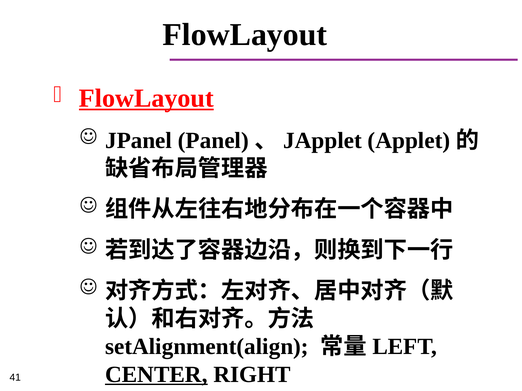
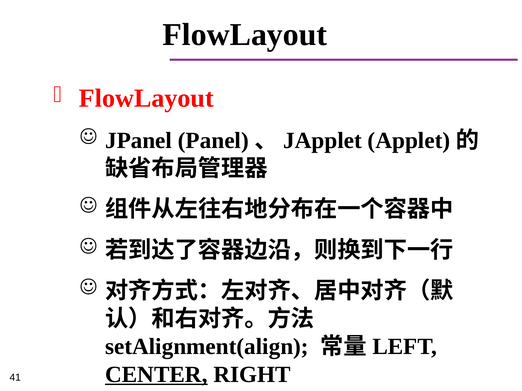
FlowLayout at (146, 98) underline: present -> none
